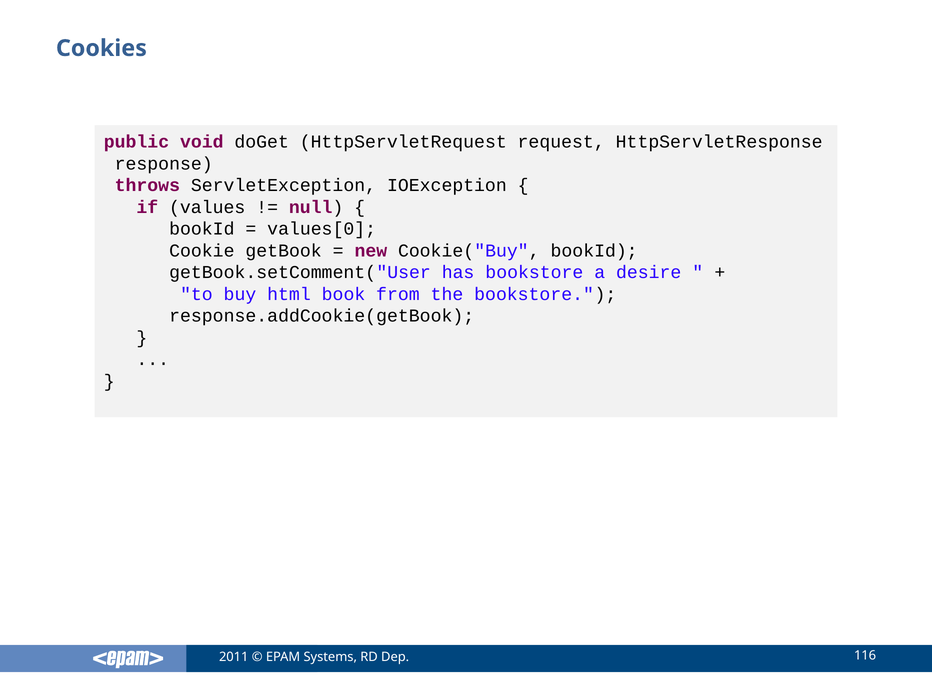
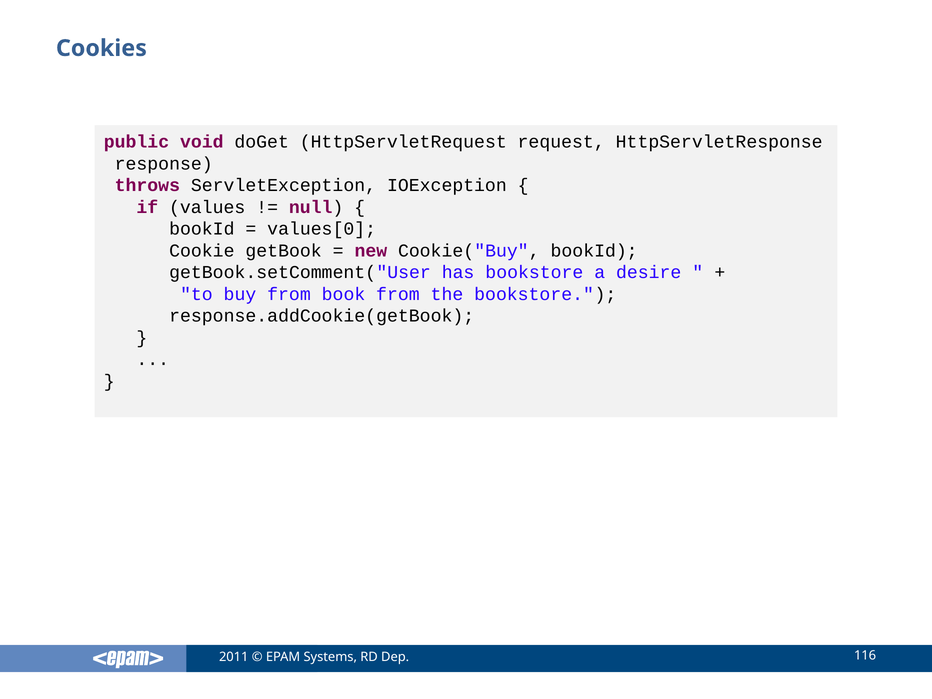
buy html: html -> from
